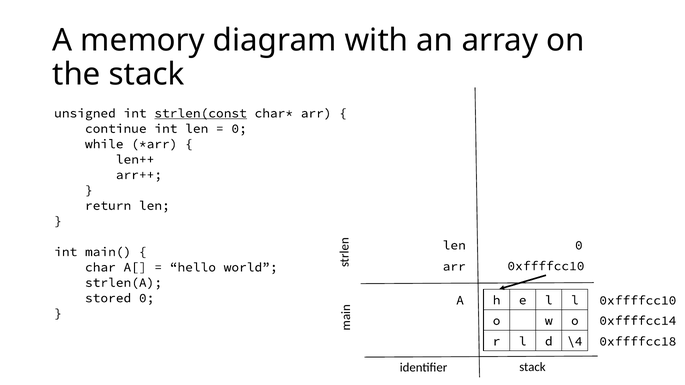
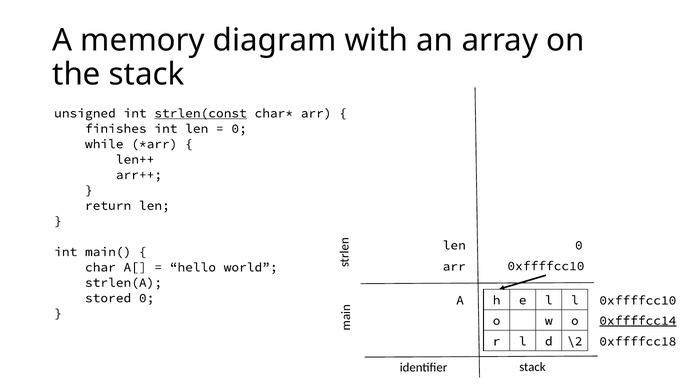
continue: continue -> finishes
0xffffcc14 underline: none -> present
\4: \4 -> \2
